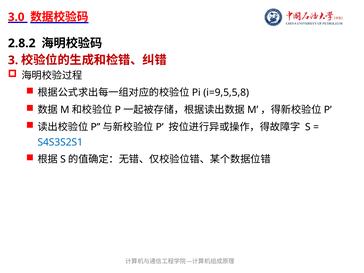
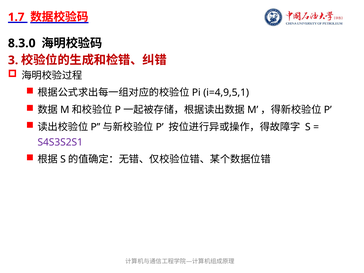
3.0: 3.0 -> 1.7
2.8.2: 2.8.2 -> 8.3.0
i=9,5,5,8: i=9,5,5,8 -> i=4,9,5,1
S4S3S2S1 colour: blue -> purple
